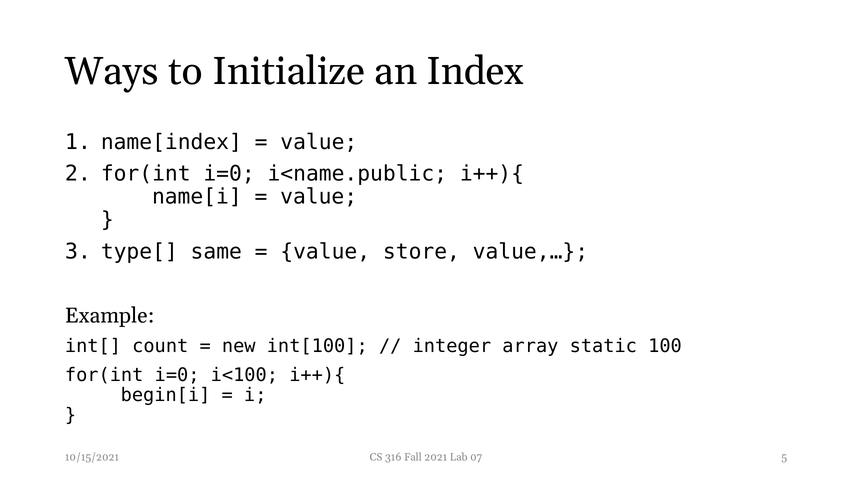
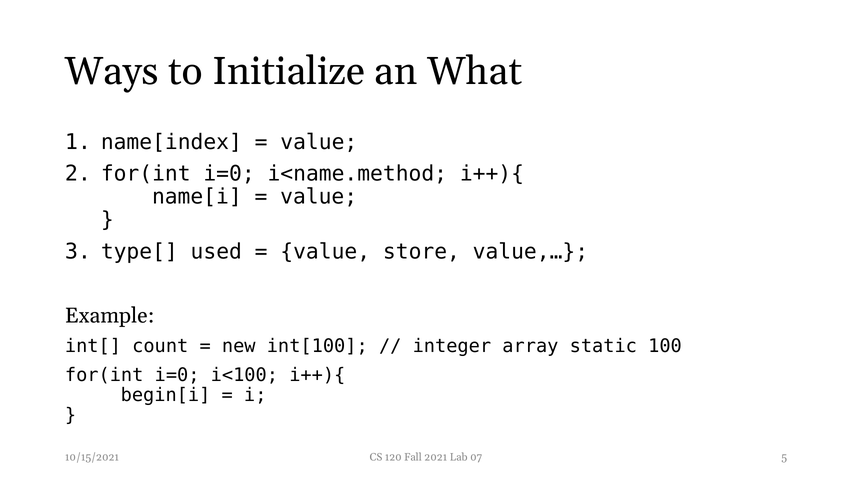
Index: Index -> What
i<name.public: i<name.public -> i<name.method
same: same -> used
316: 316 -> 120
